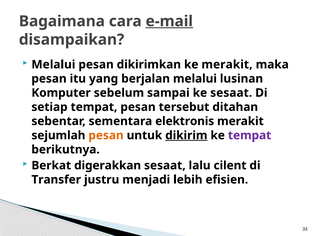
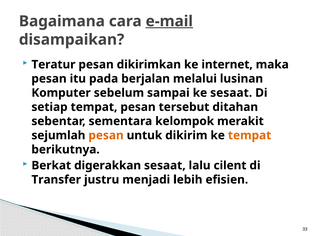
Melalui at (53, 65): Melalui -> Teratur
ke merakit: merakit -> internet
yang: yang -> pada
elektronis: elektronis -> kelompok
dikirim underline: present -> none
tempat at (250, 136) colour: purple -> orange
